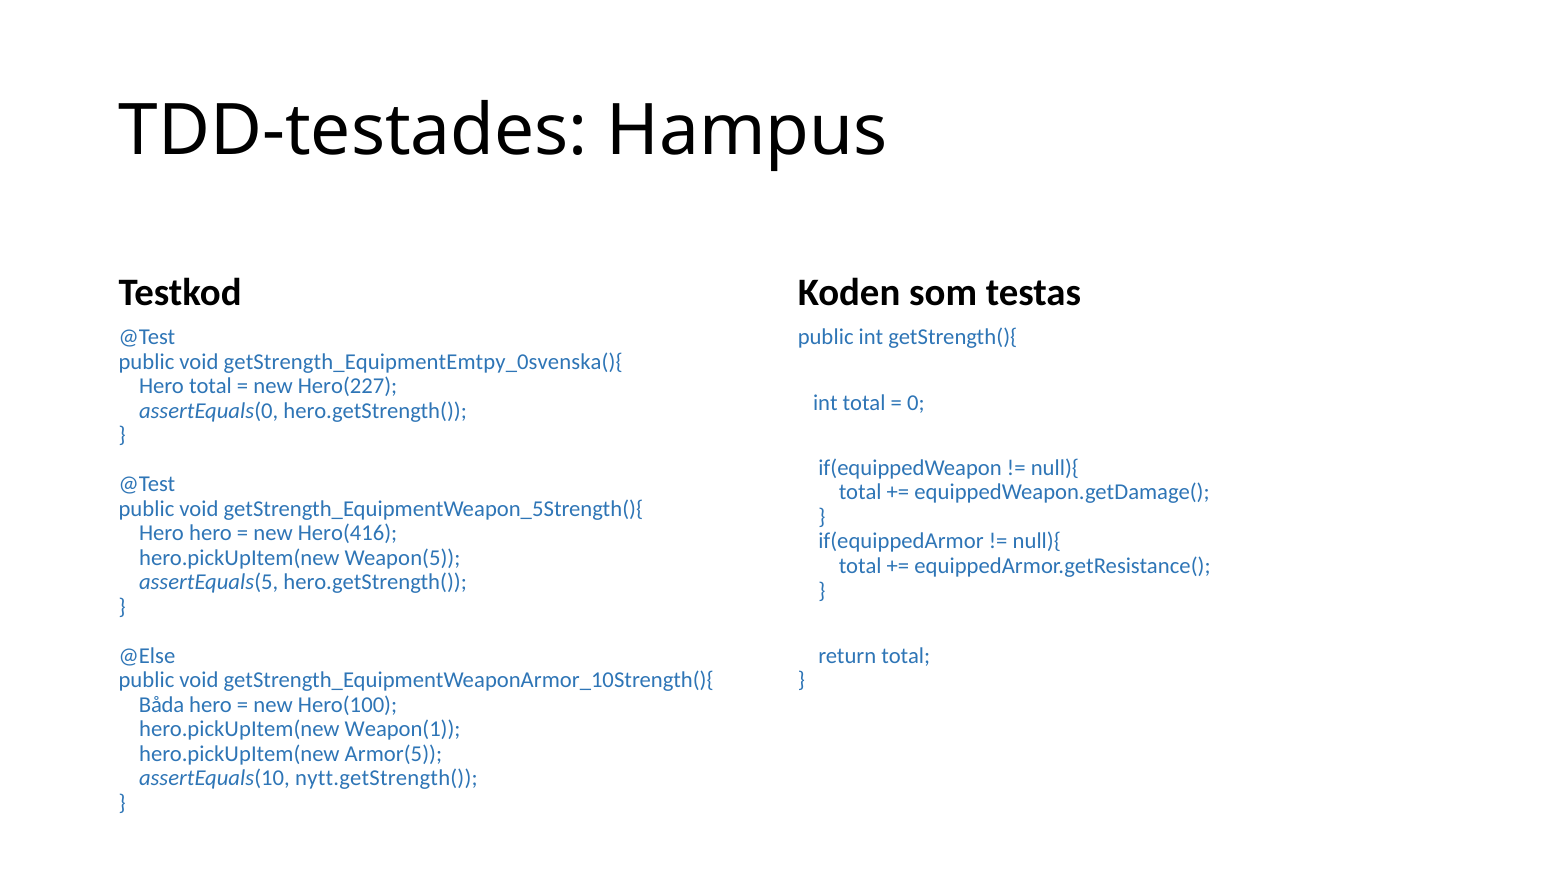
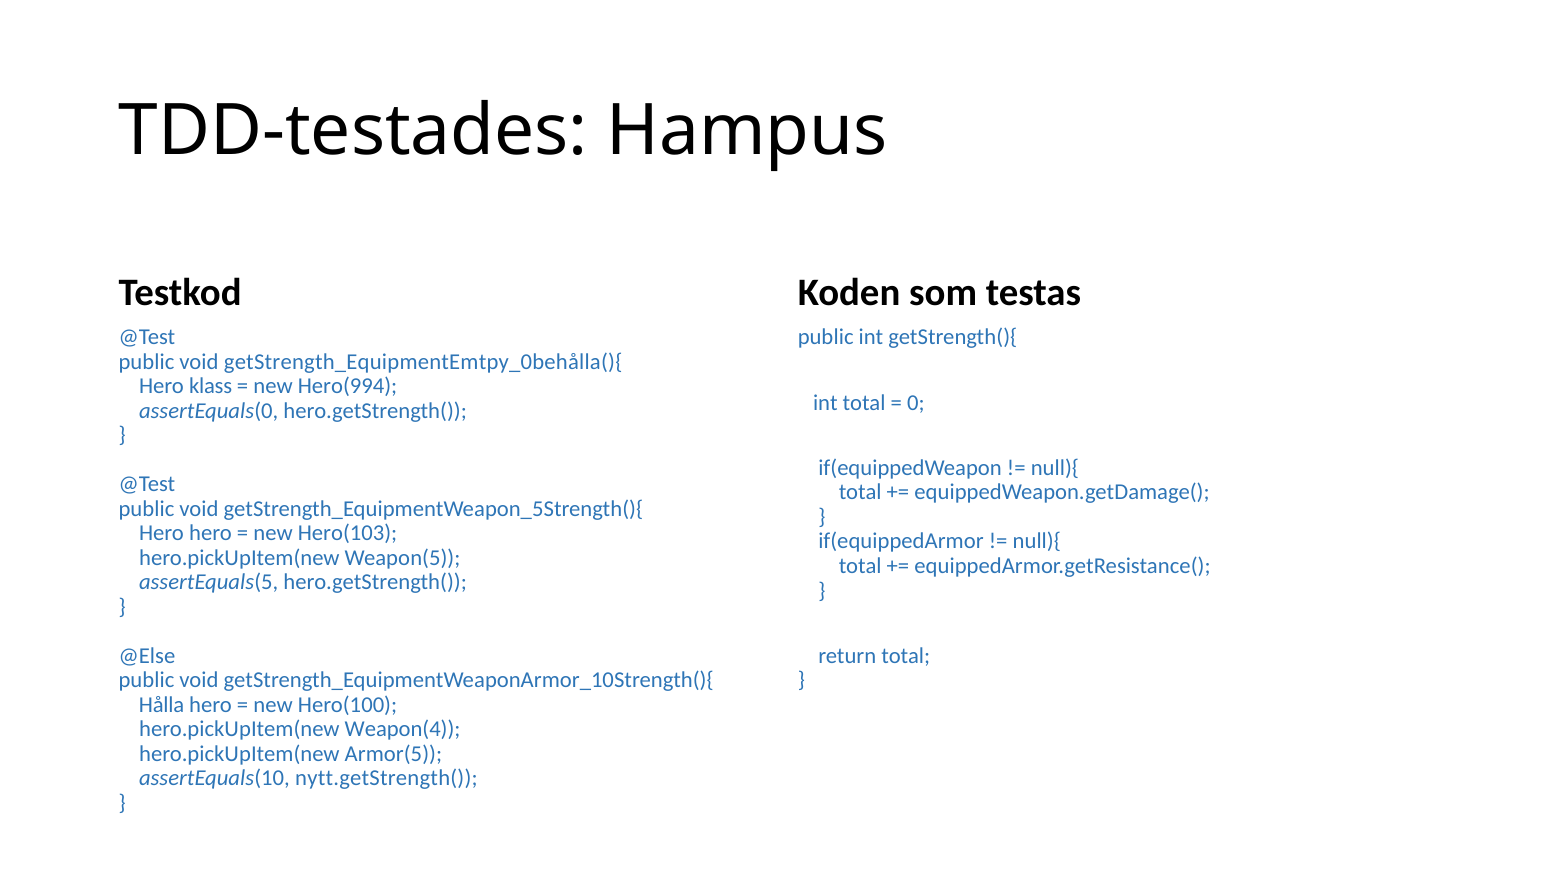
getStrength_EquipmentEmtpy_0svenska(){: getStrength_EquipmentEmtpy_0svenska(){ -> getStrength_EquipmentEmtpy_0behålla(){
Hero total: total -> klass
Hero(227: Hero(227 -> Hero(994
Hero(416: Hero(416 -> Hero(103
Båda: Båda -> Hålla
Weapon(1: Weapon(1 -> Weapon(4
